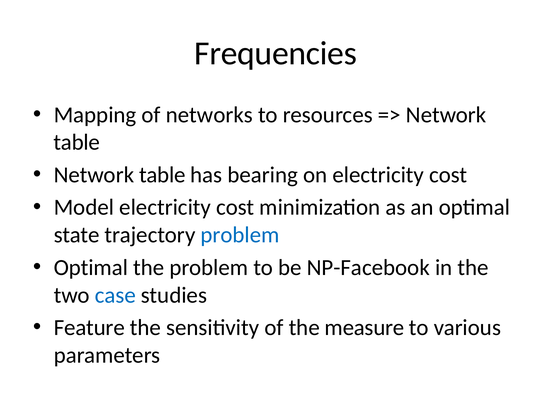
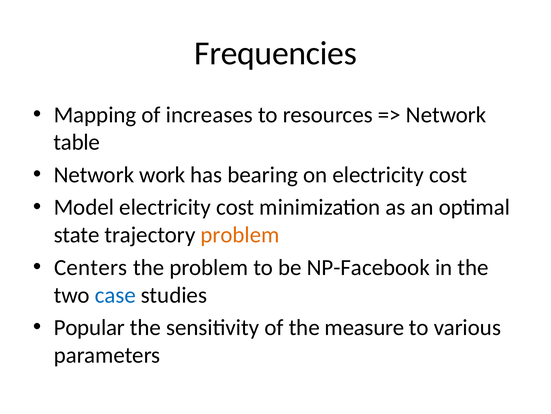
networks: networks -> increases
table at (162, 175): table -> work
problem at (240, 235) colour: blue -> orange
Optimal at (91, 267): Optimal -> Centers
Feature: Feature -> Popular
